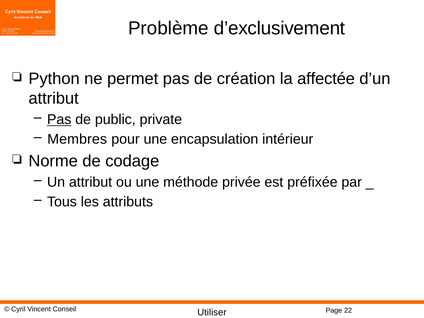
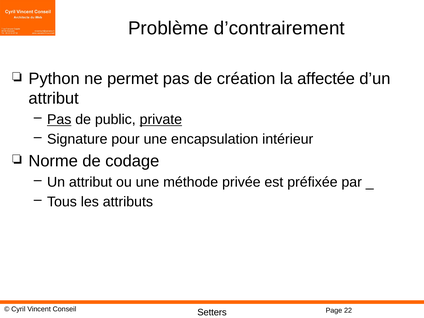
d’exclusivement: d’exclusivement -> d’contrairement
private underline: none -> present
Membres: Membres -> Signature
Utiliser: Utiliser -> Setters
